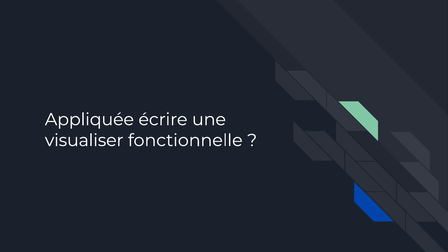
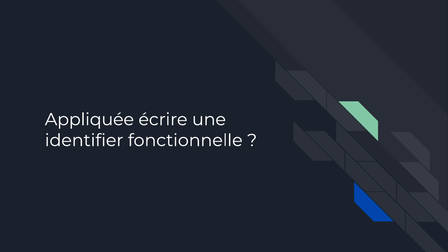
visualiser: visualiser -> identifier
